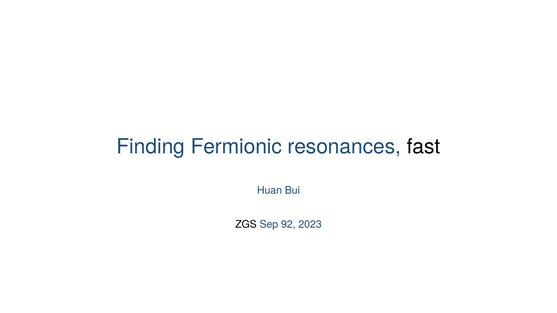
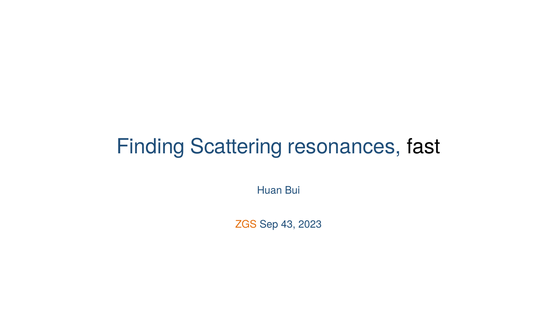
Fermionic: Fermionic -> Scattering
ZGS colour: black -> orange
92: 92 -> 43
